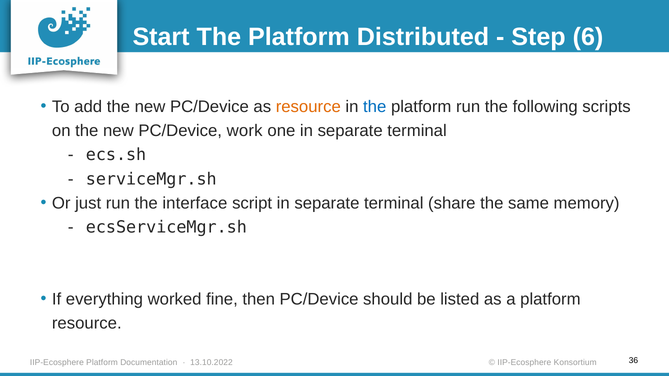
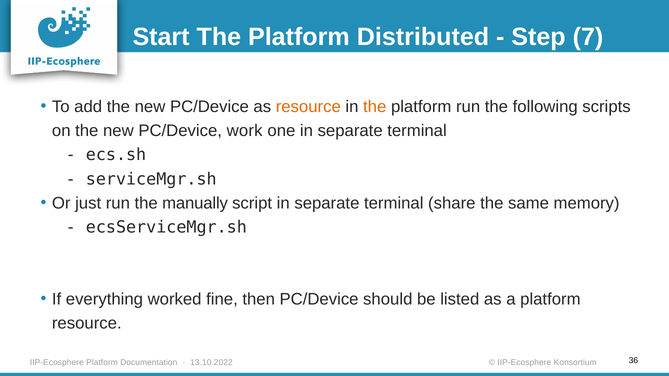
6: 6 -> 7
the at (375, 107) colour: blue -> orange
interface: interface -> manually
